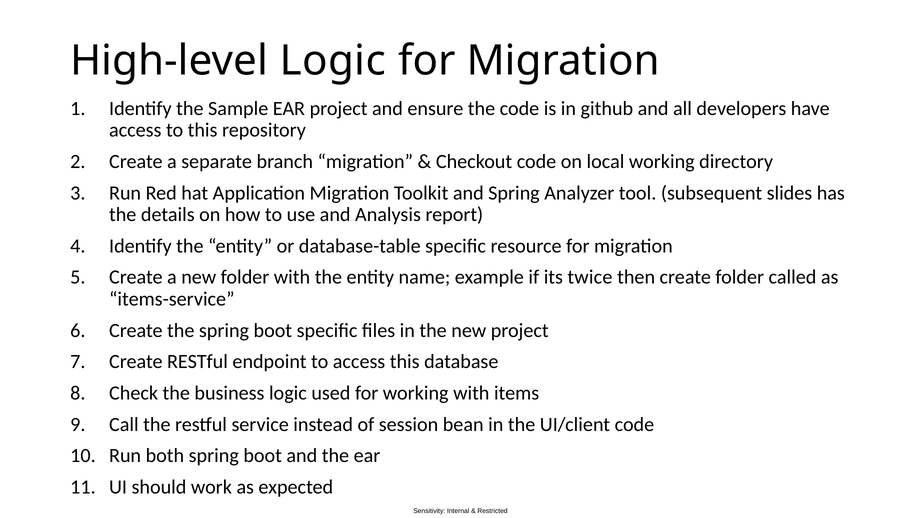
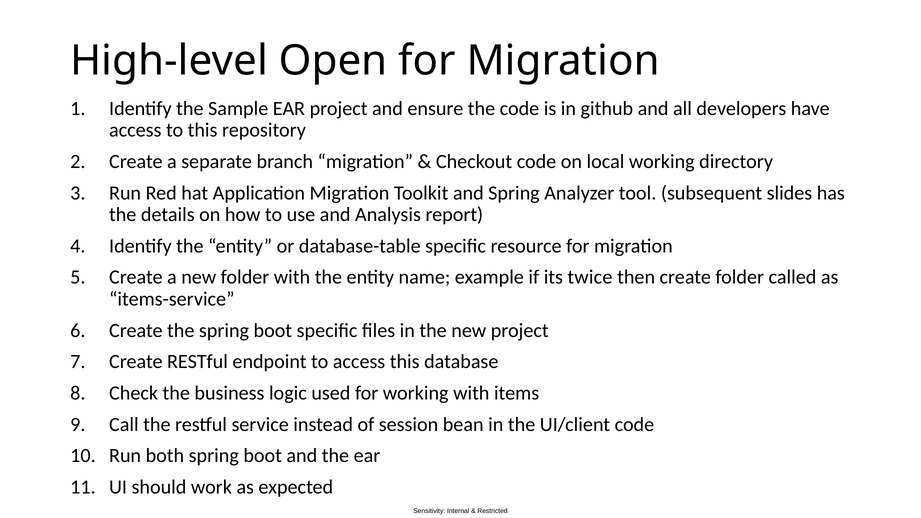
High-level Logic: Logic -> Open
